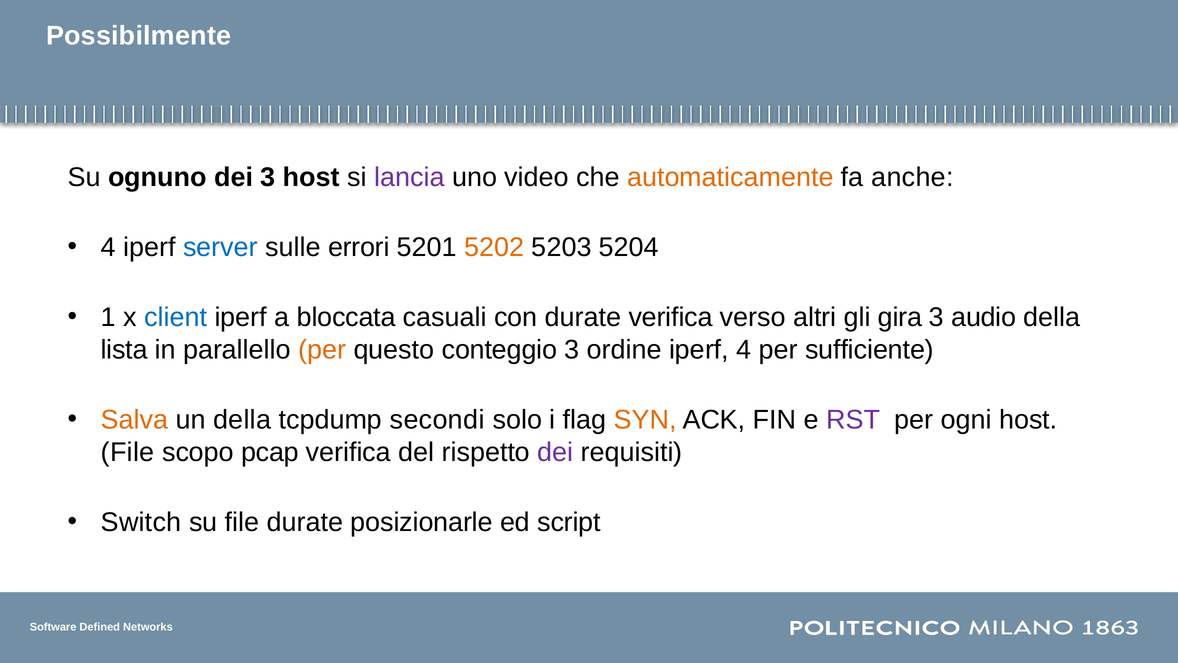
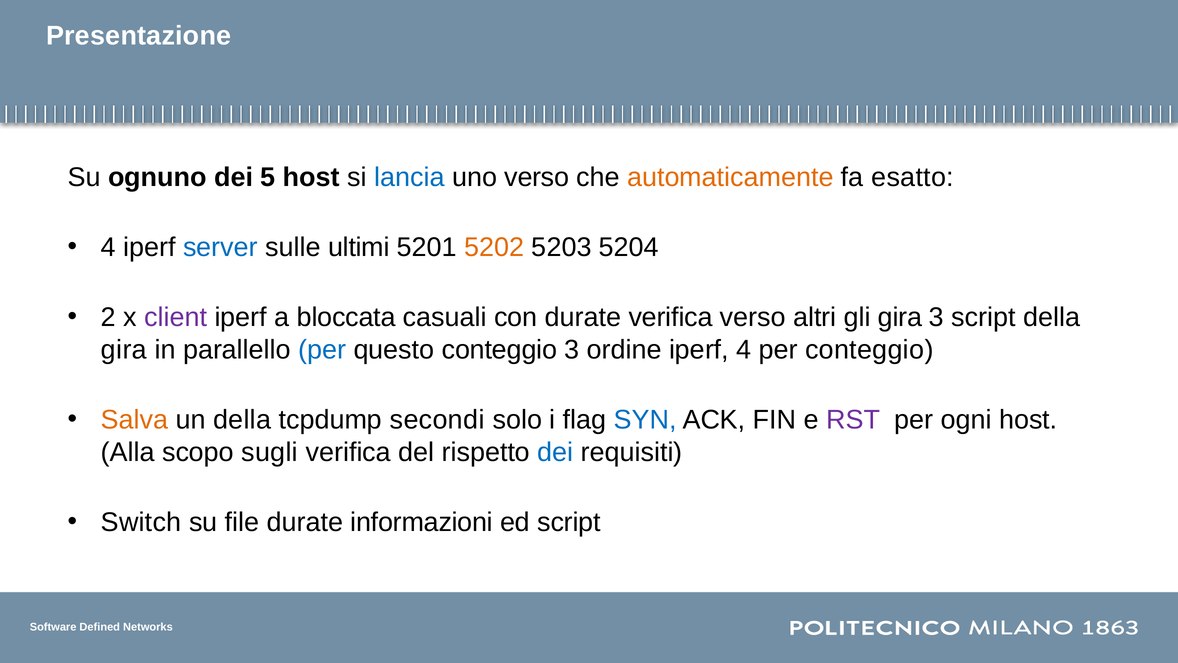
Possibilmente: Possibilmente -> Presentazione
dei 3: 3 -> 5
lancia colour: purple -> blue
uno video: video -> verso
anche: anche -> esatto
errori: errori -> ultimi
1: 1 -> 2
client colour: blue -> purple
3 audio: audio -> script
lista at (124, 350): lista -> gira
per at (322, 350) colour: orange -> blue
per sufficiente: sufficiente -> conteggio
SYN colour: orange -> blue
File at (128, 452): File -> Alla
pcap: pcap -> sugli
dei at (555, 452) colour: purple -> blue
posizionarle: posizionarle -> informazioni
